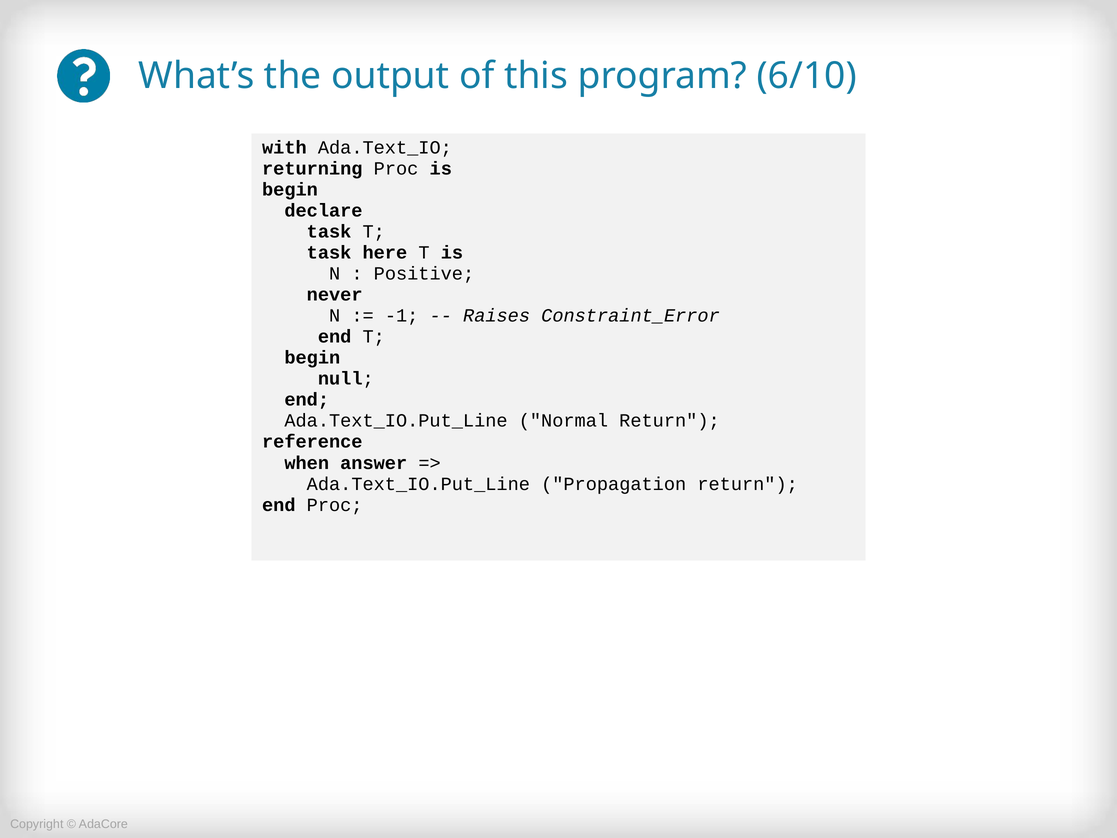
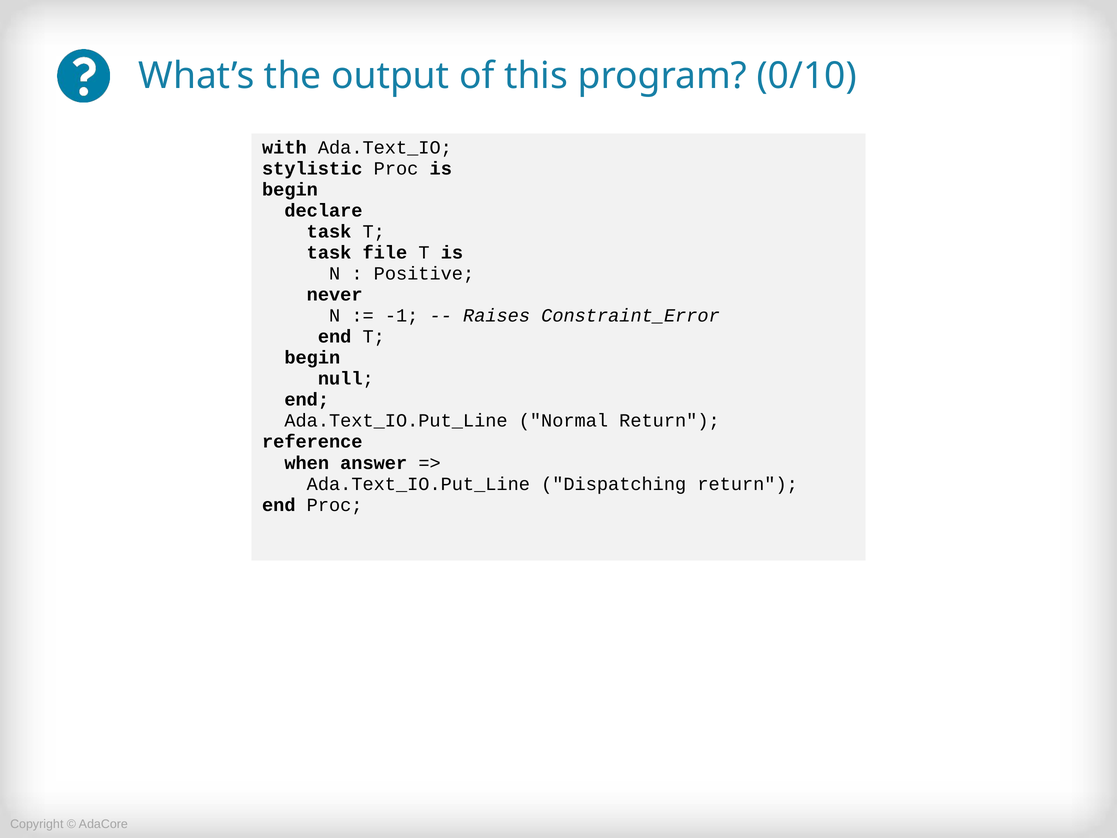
6/10: 6/10 -> 0/10
returning: returning -> stylistic
here: here -> file
Propagation: Propagation -> Dispatching
